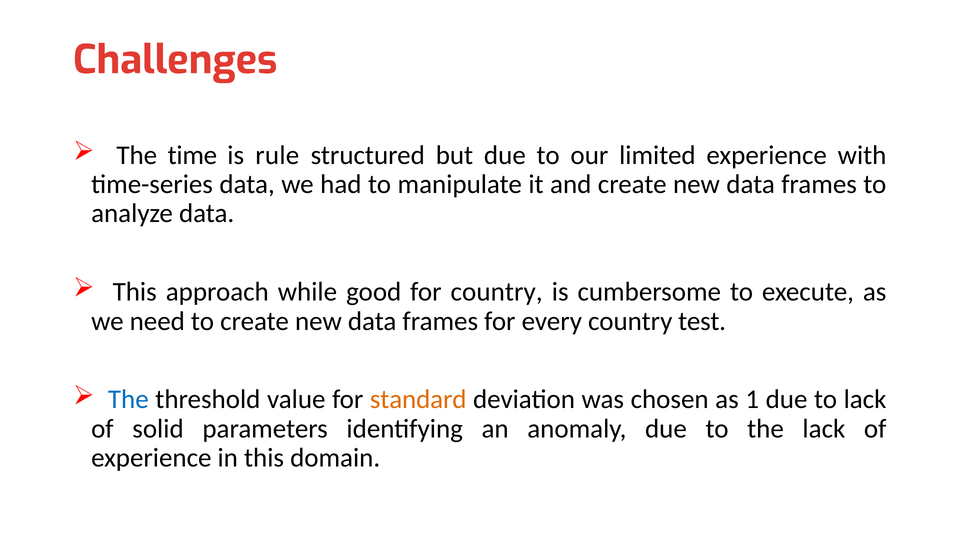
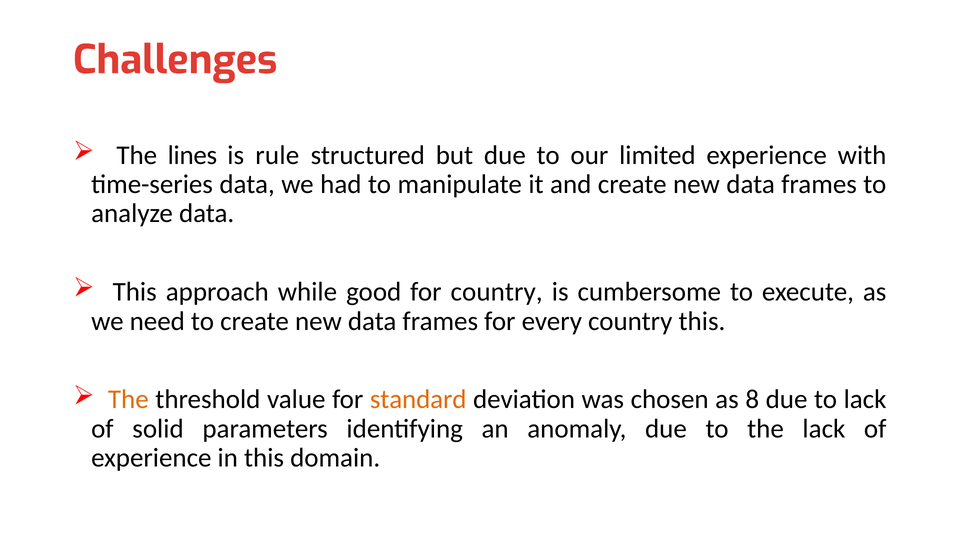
time: time -> lines
country test: test -> this
The at (128, 399) colour: blue -> orange
1: 1 -> 8
